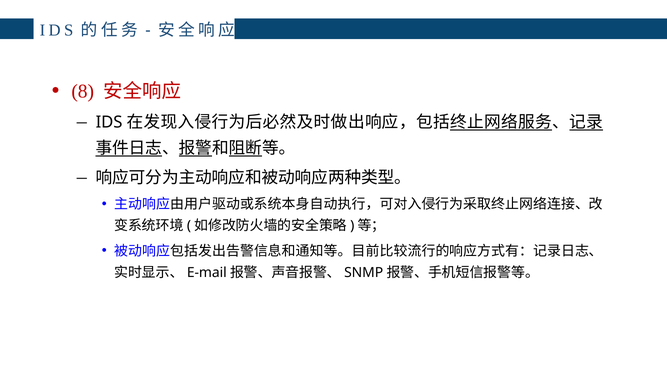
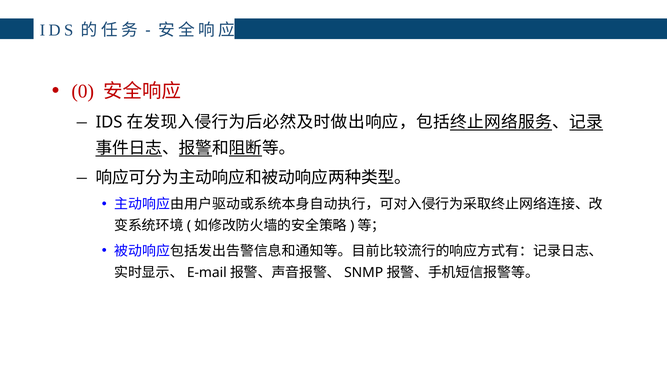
8: 8 -> 0
